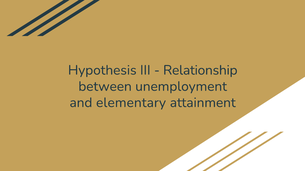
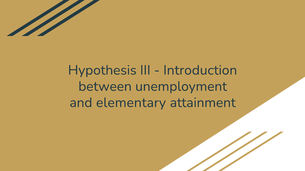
Relationship: Relationship -> Introduction
